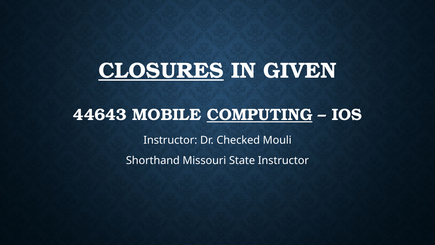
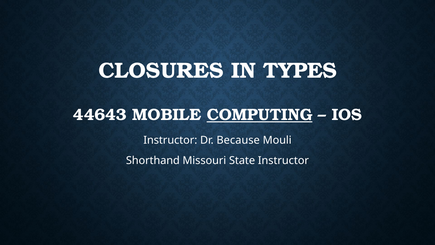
CLOSURES underline: present -> none
GIVEN: GIVEN -> TYPES
Checked: Checked -> Because
